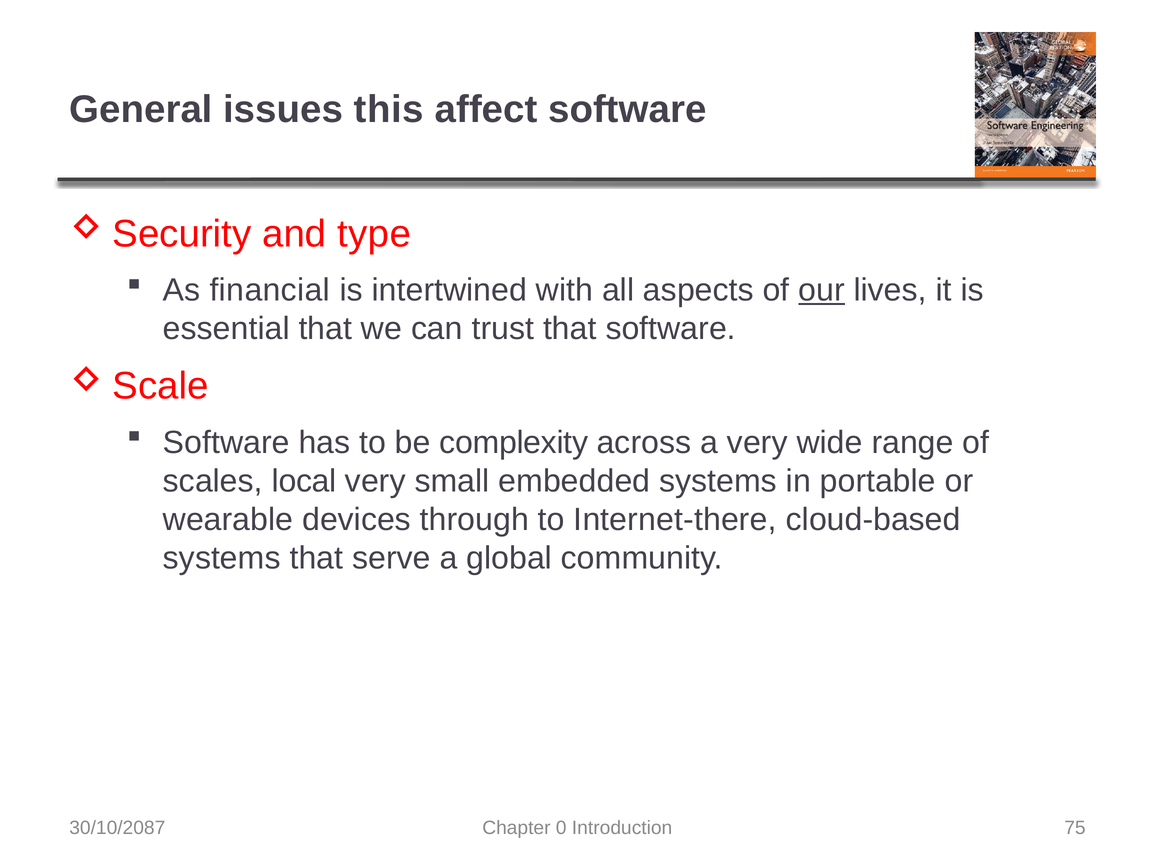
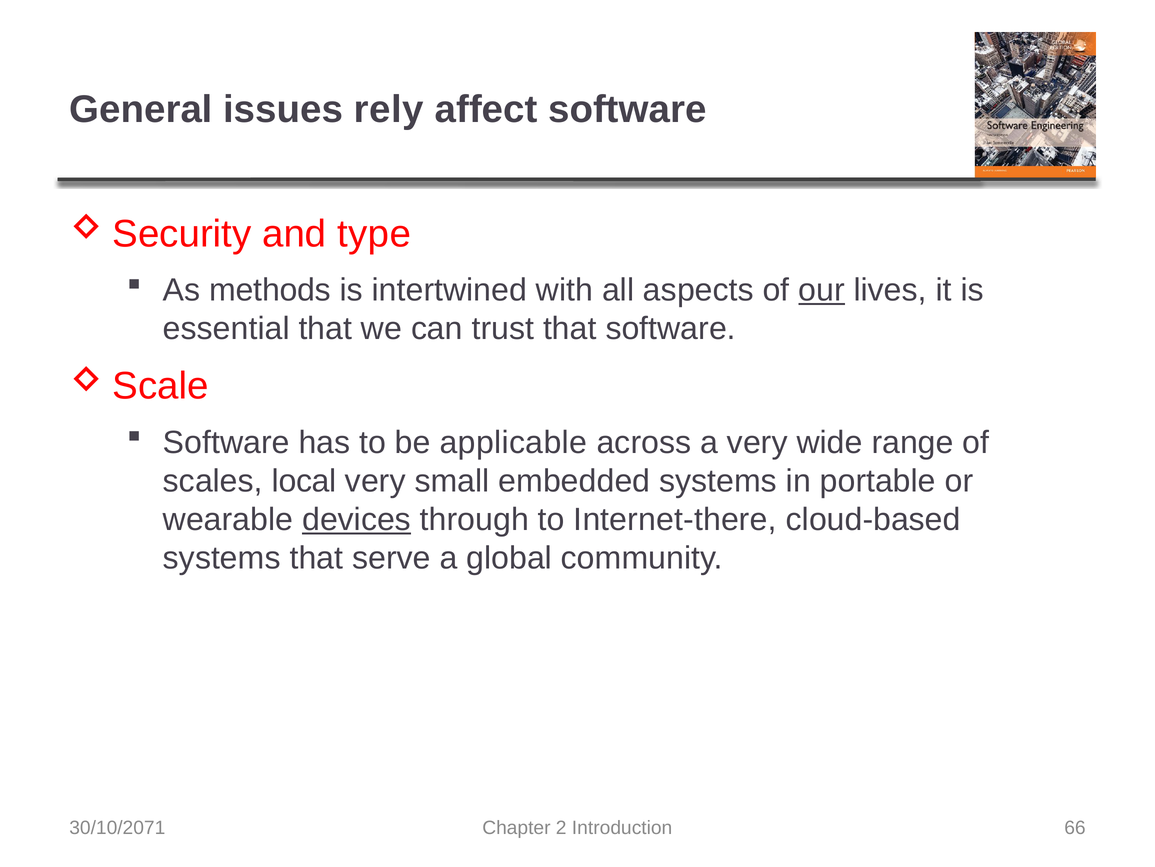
this: this -> rely
financial: financial -> methods
complexity: complexity -> applicable
devices underline: none -> present
30/10/2087: 30/10/2087 -> 30/10/2071
0: 0 -> 2
75: 75 -> 66
